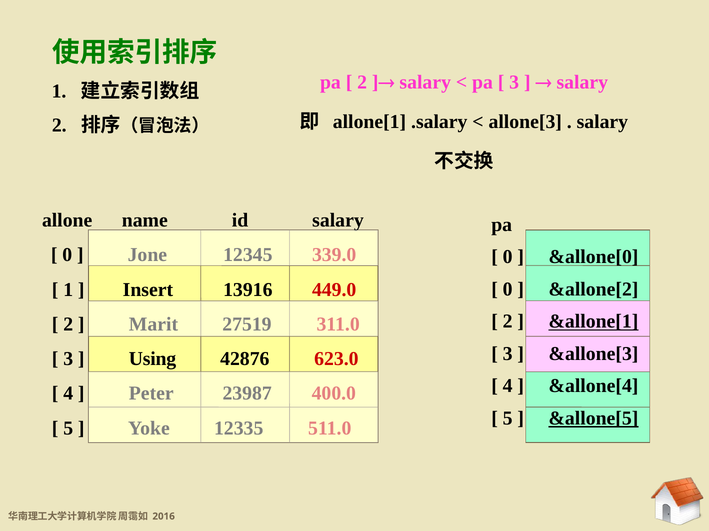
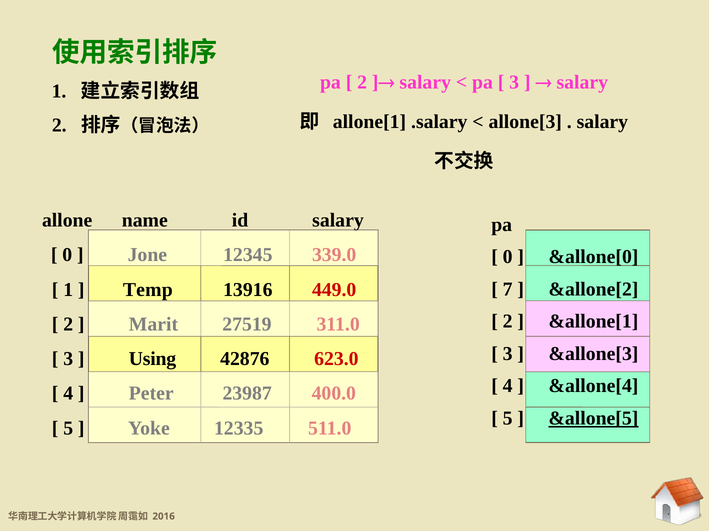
0 at (508, 290): 0 -> 7
Insert: Insert -> Temp
&allone[1 underline: present -> none
